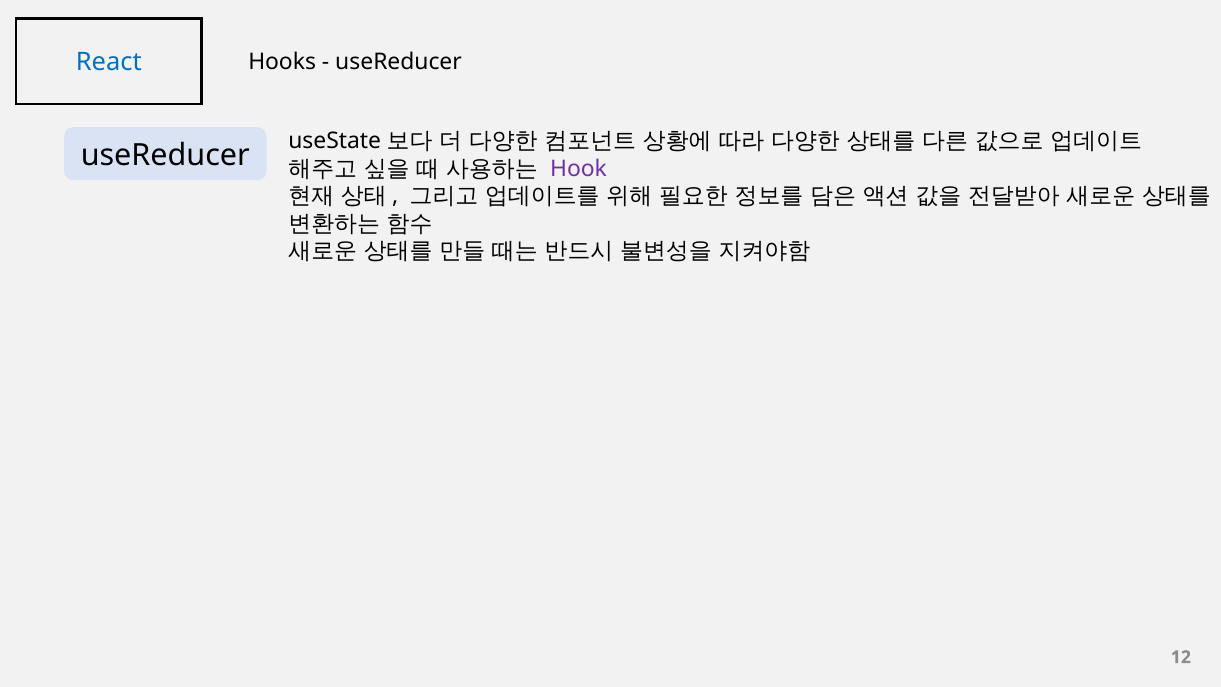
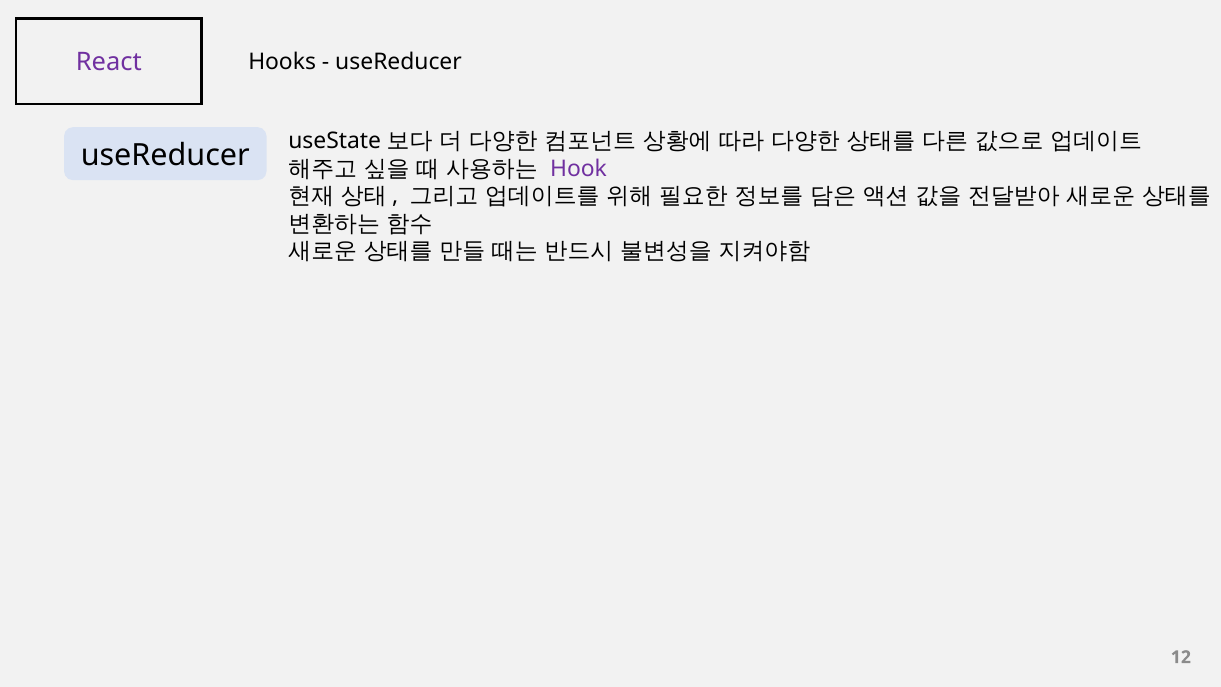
React colour: blue -> purple
